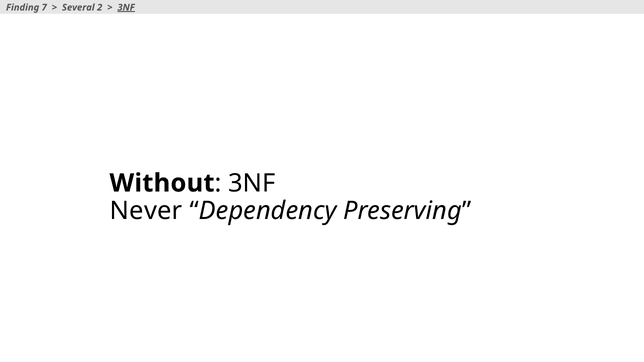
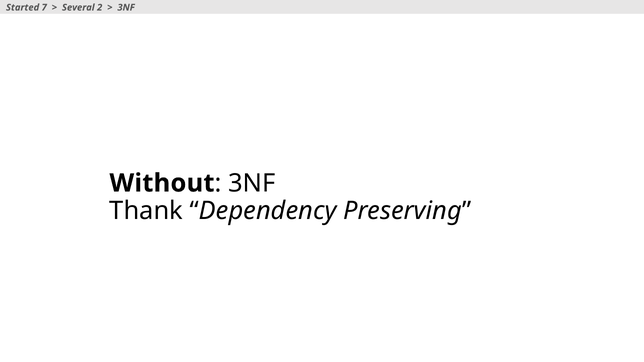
Finding: Finding -> Started
3NF at (126, 7) underline: present -> none
Never: Never -> Thank
